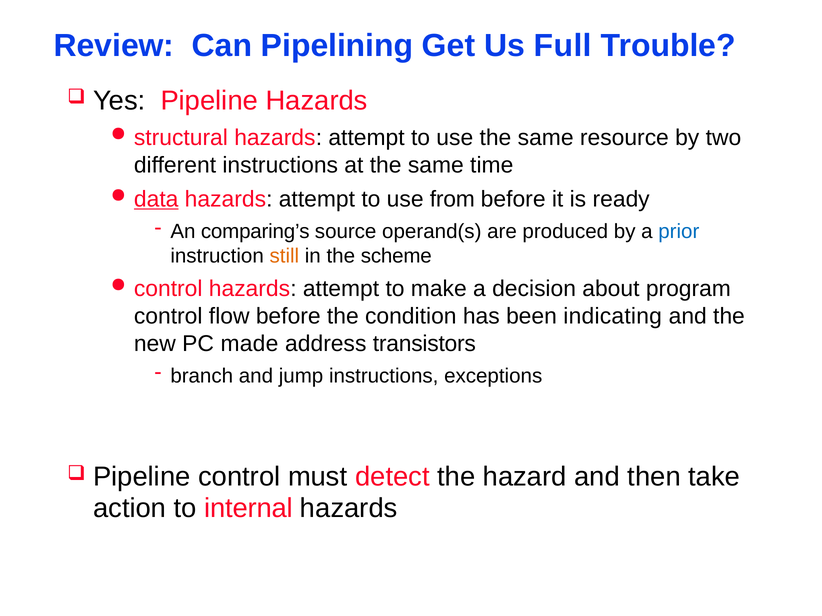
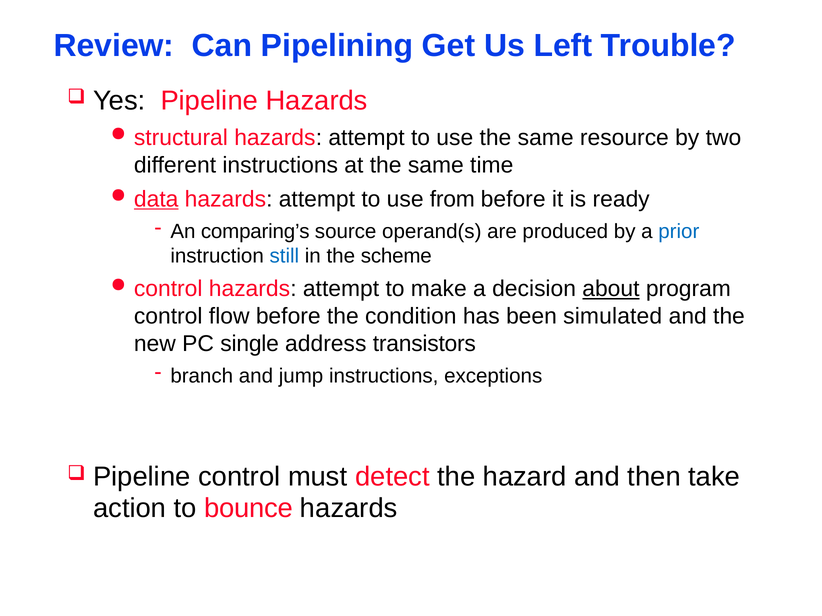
Full: Full -> Left
still colour: orange -> blue
about underline: none -> present
indicating: indicating -> simulated
made: made -> single
internal: internal -> bounce
